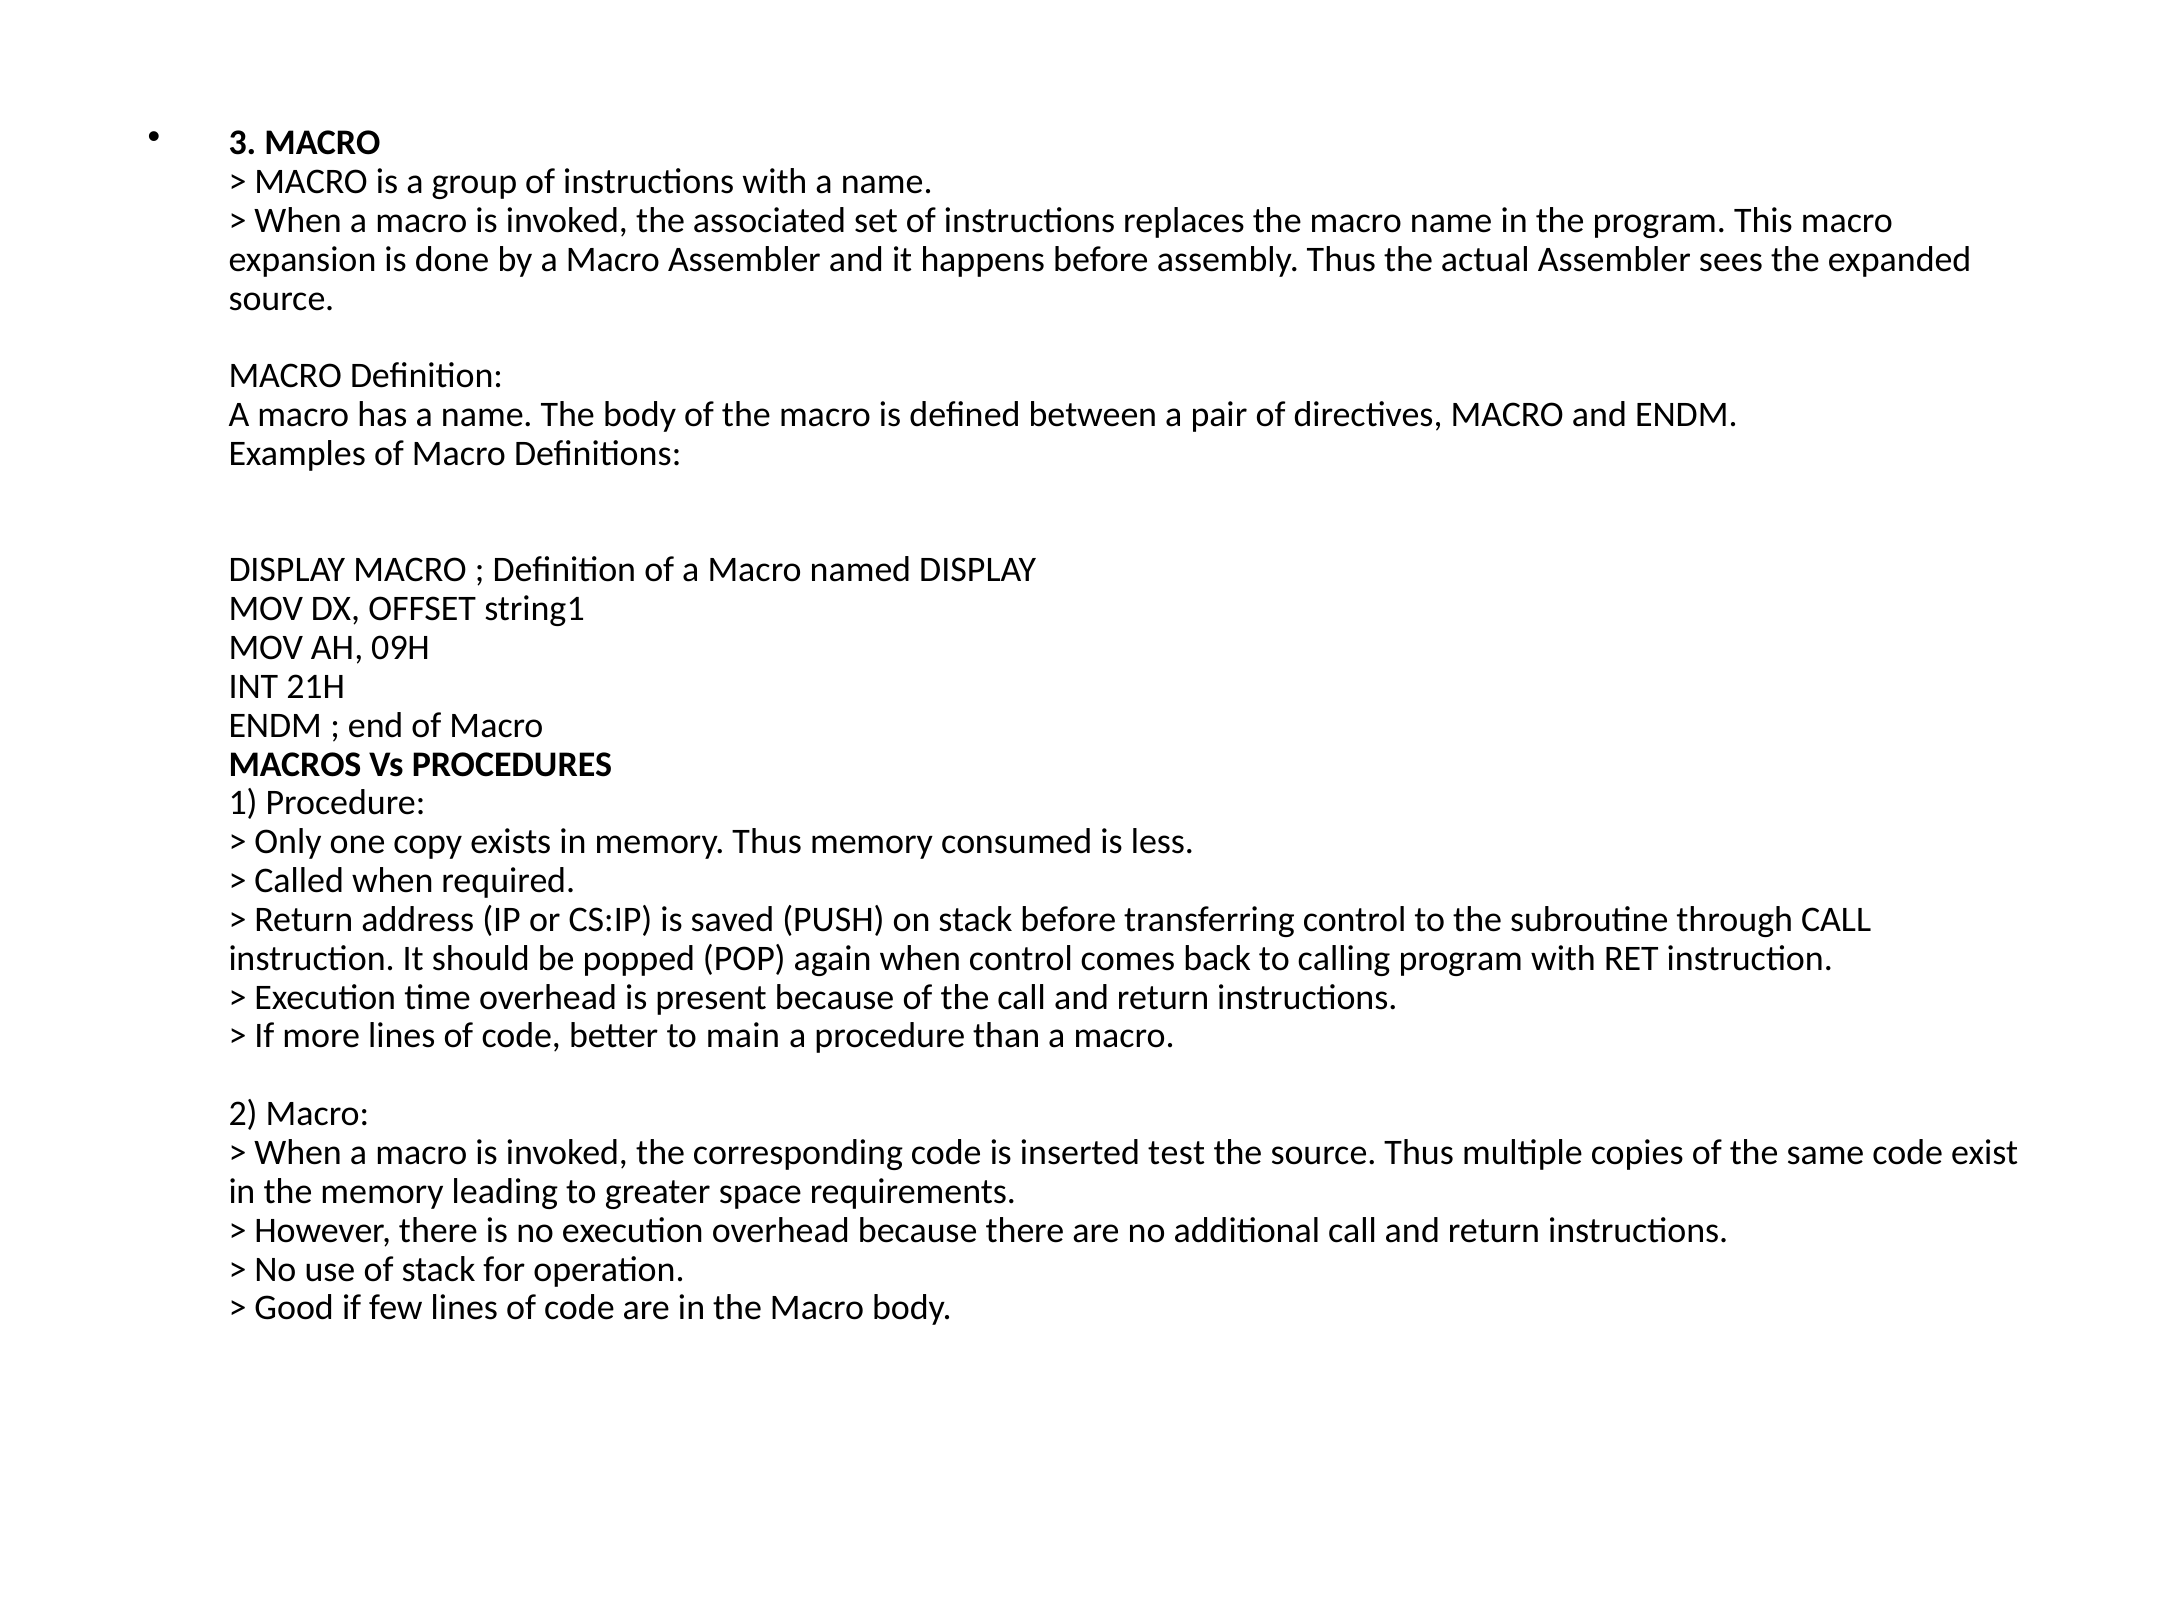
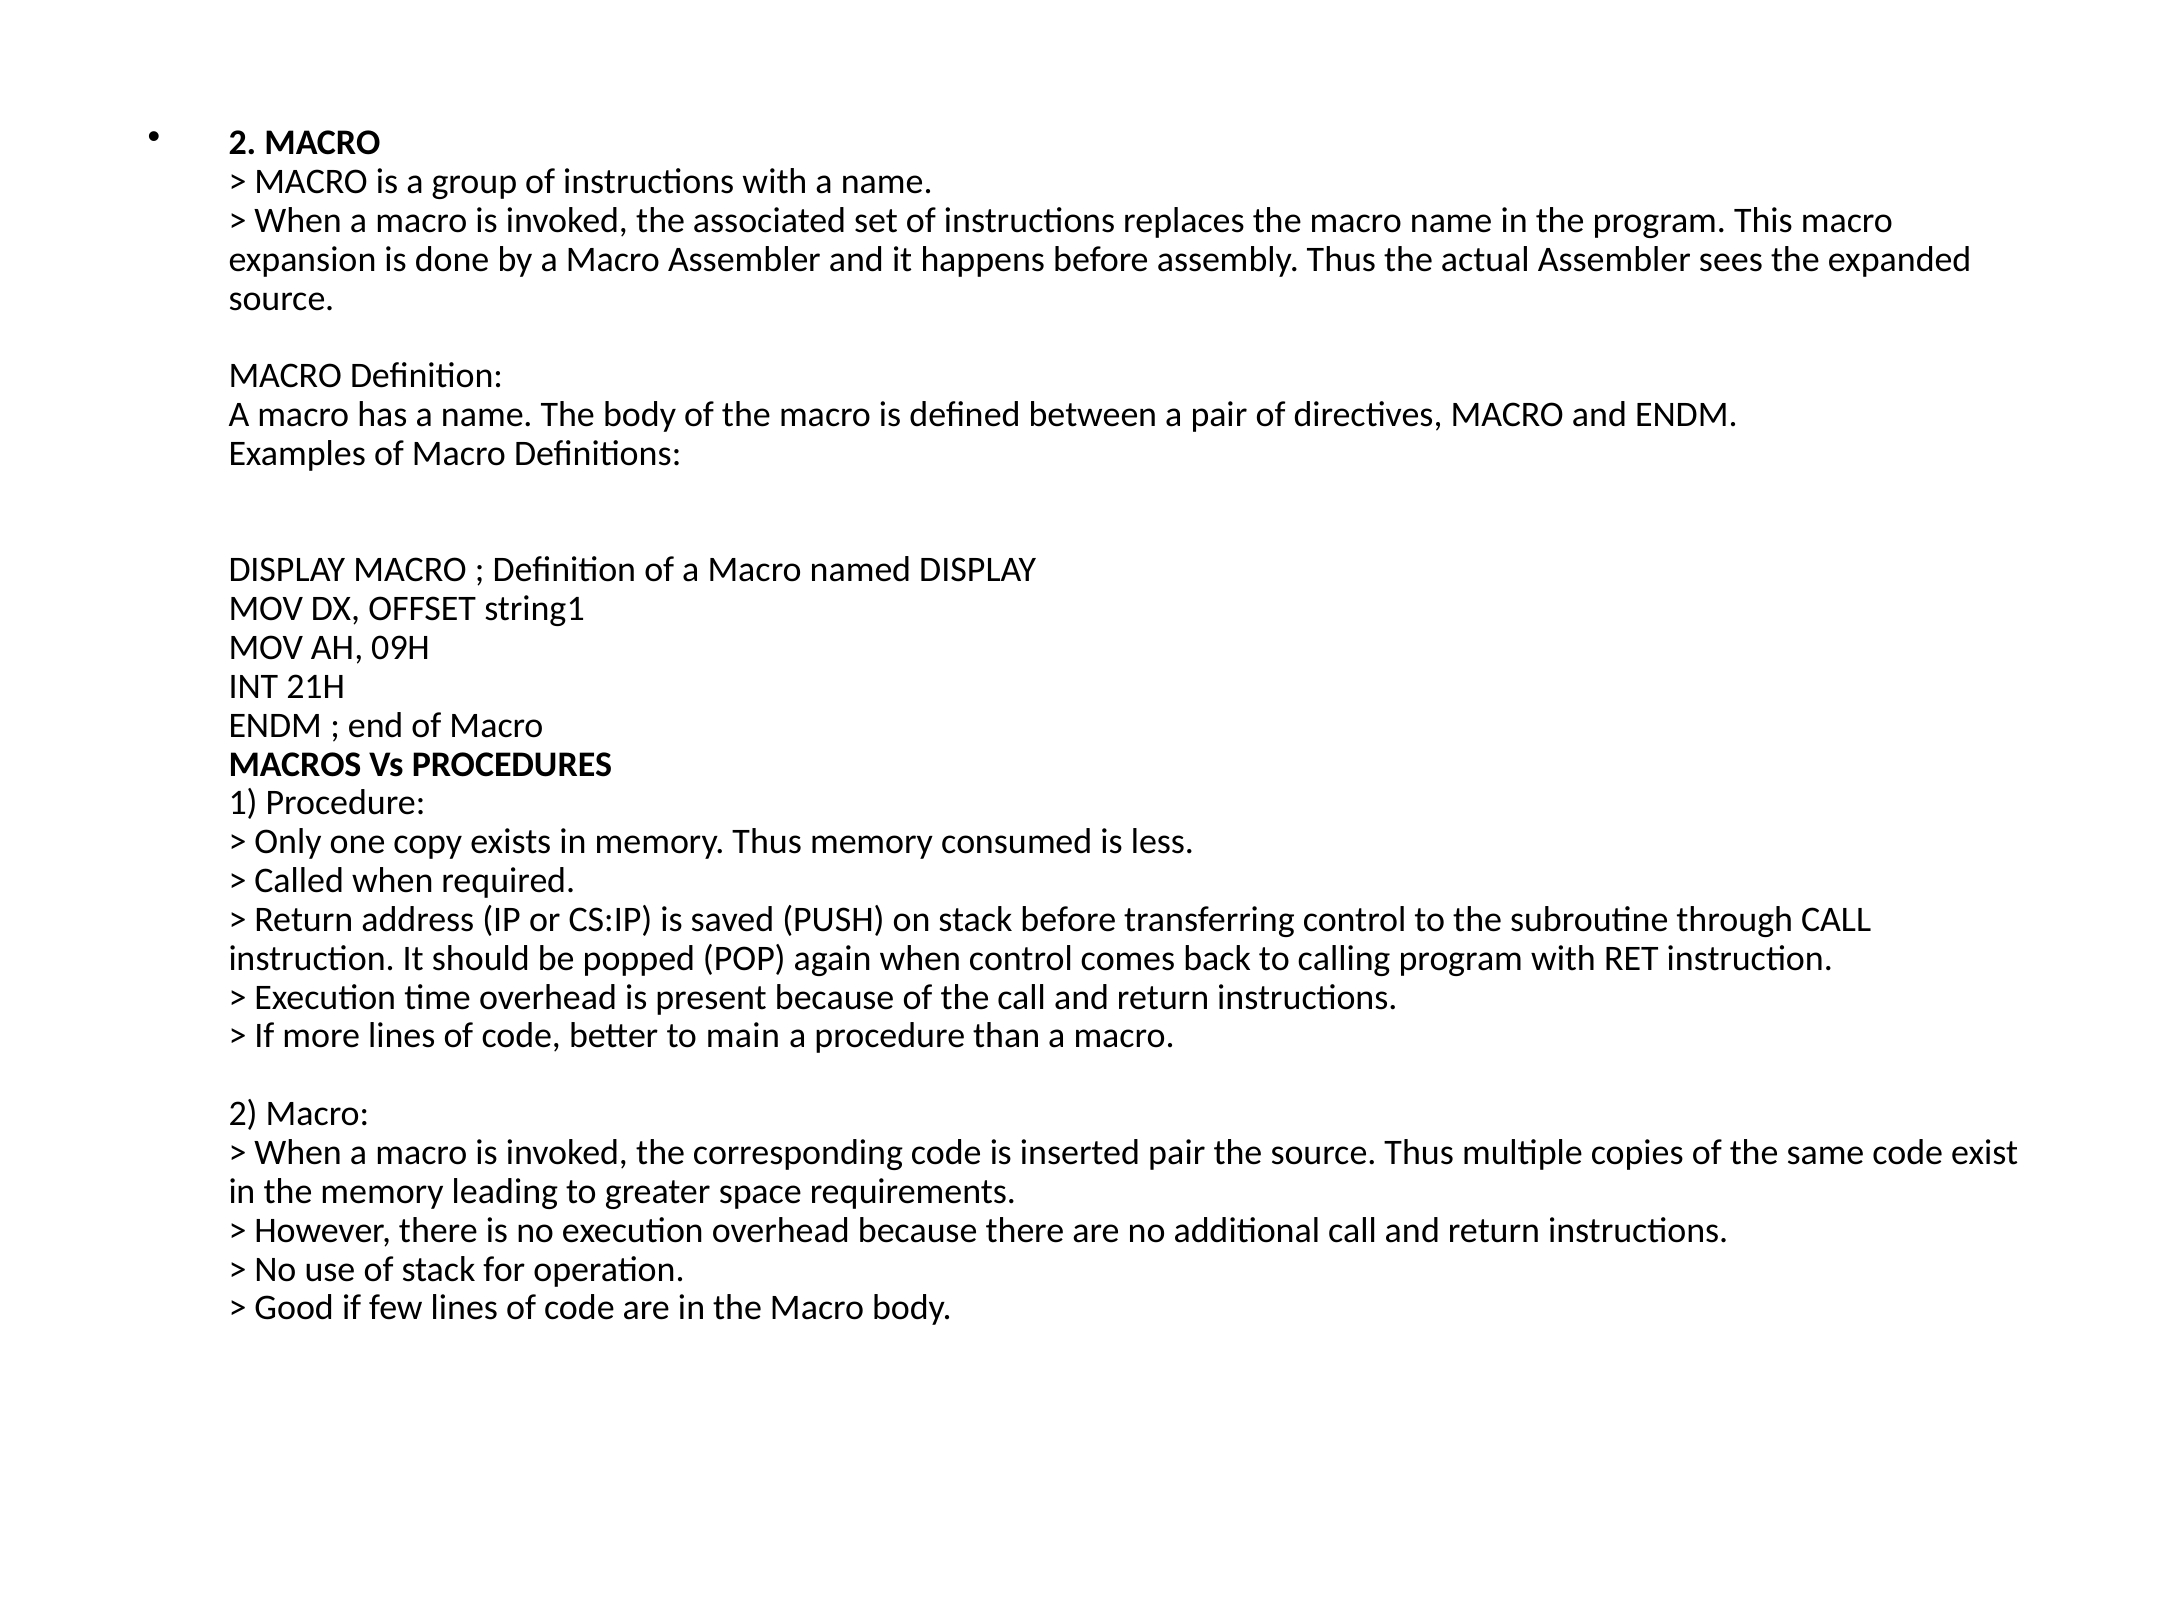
3 at (242, 143): 3 -> 2
inserted test: test -> pair
